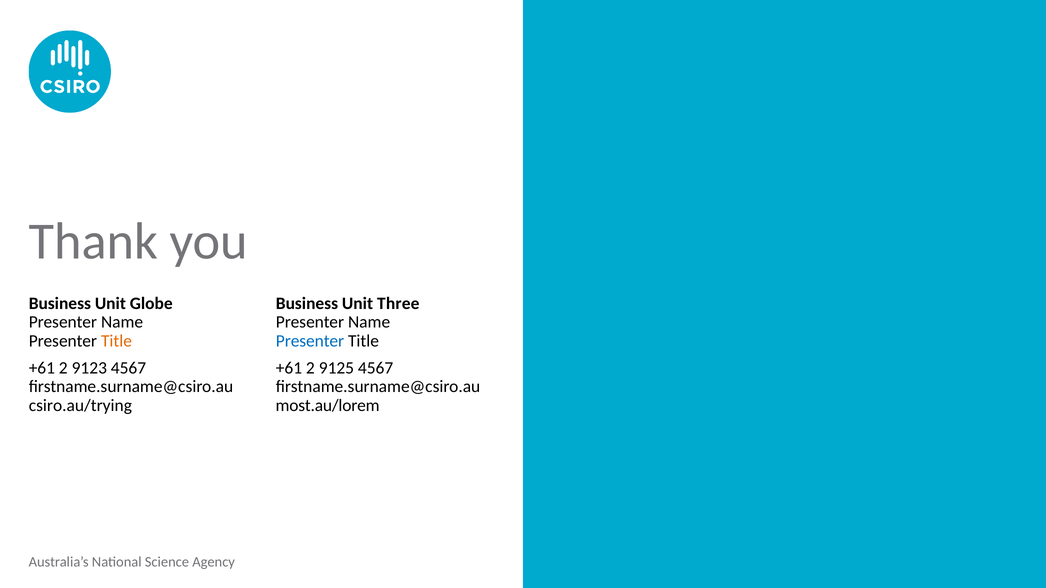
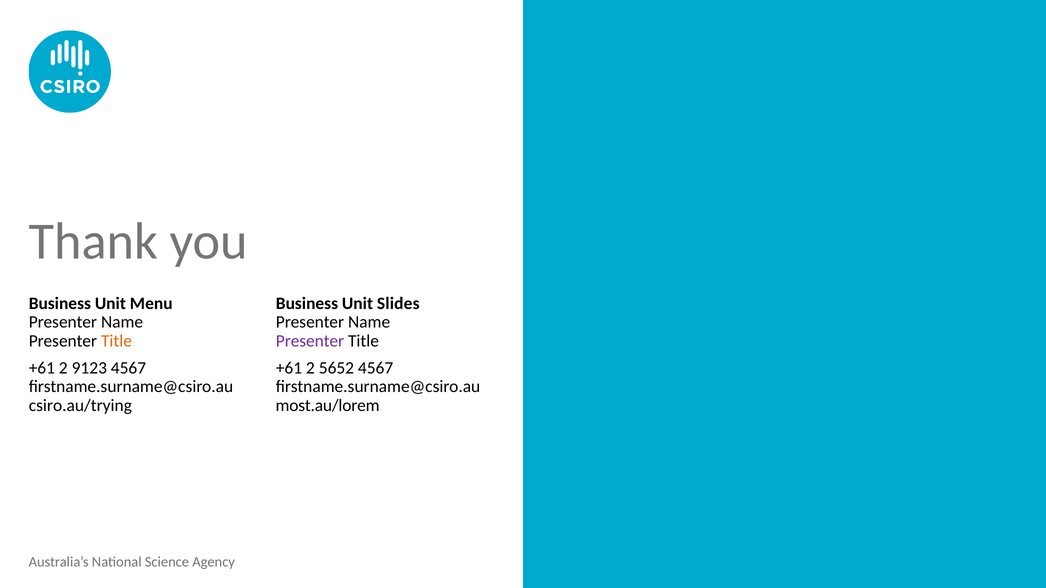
Globe: Globe -> Menu
Three: Three -> Slides
Presenter at (310, 341) colour: blue -> purple
9125: 9125 -> 5652
